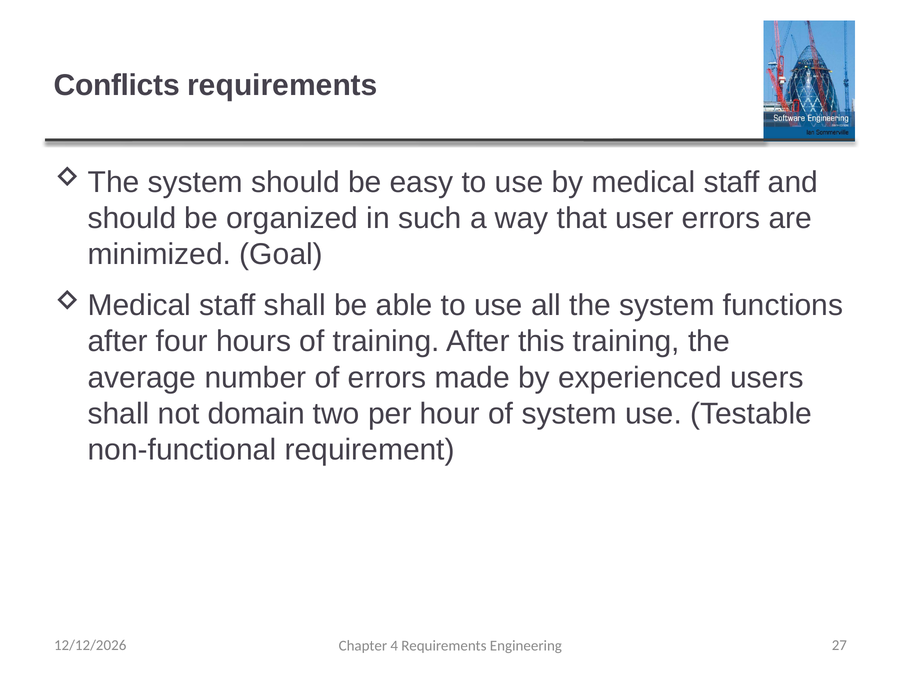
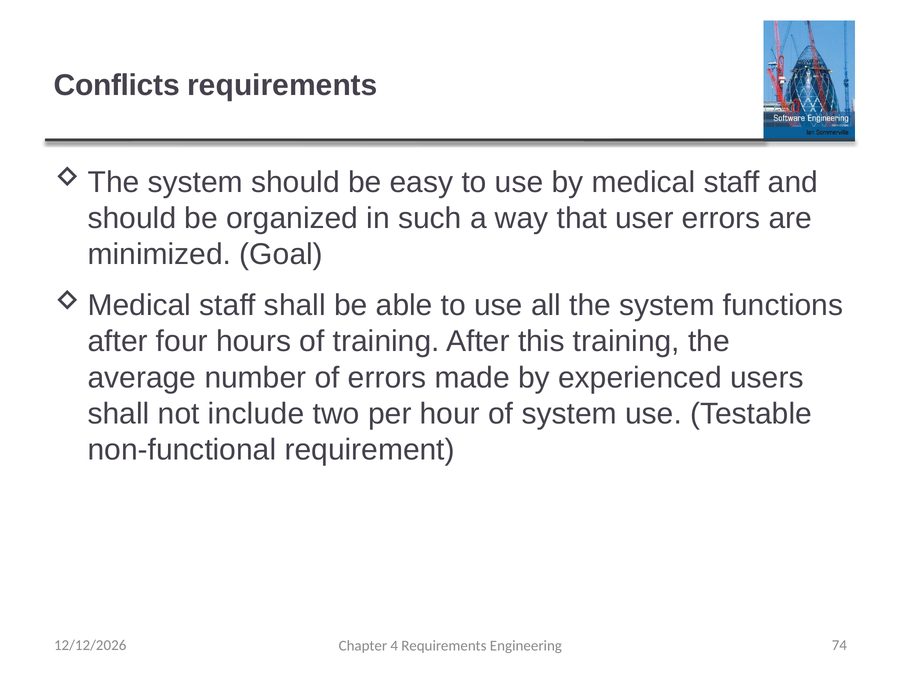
domain: domain -> include
27: 27 -> 74
